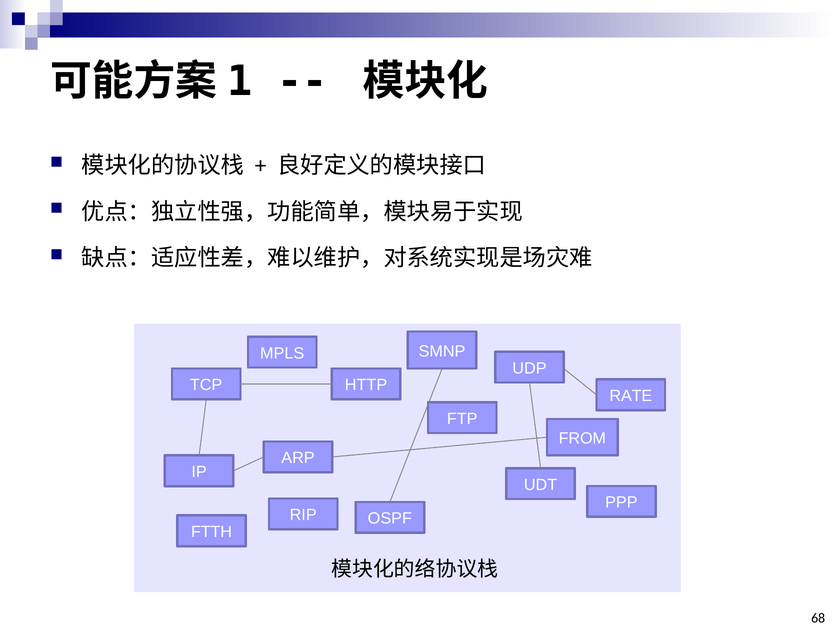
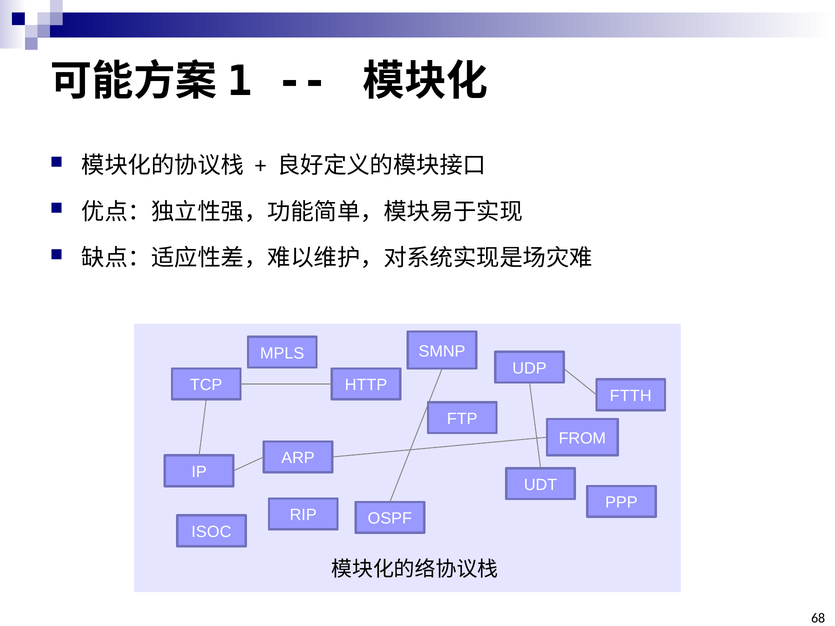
RATE: RATE -> FTTH
FTTH: FTTH -> ISOC
